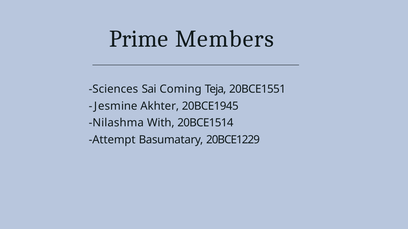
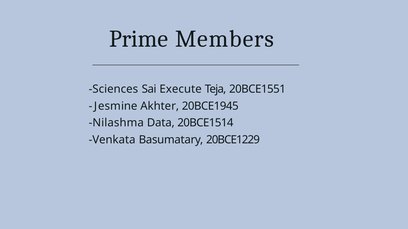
Coming: Coming -> Execute
With: With -> Data
Attempt: Attempt -> Venkata
